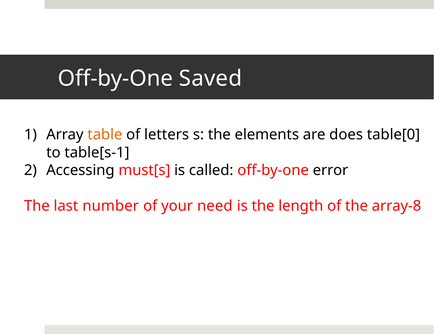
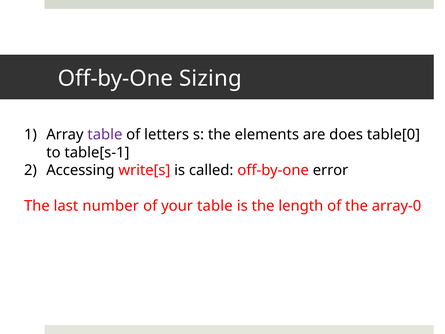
Saved: Saved -> Sizing
table at (105, 135) colour: orange -> purple
must[s: must[s -> write[s
your need: need -> table
array-8: array-8 -> array-0
